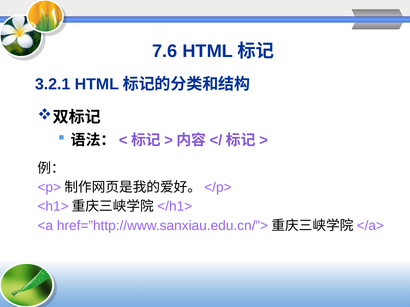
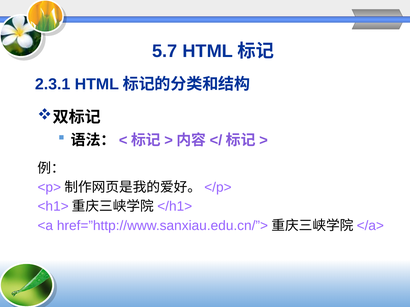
7.6: 7.6 -> 5.7
3.2.1: 3.2.1 -> 2.3.1
